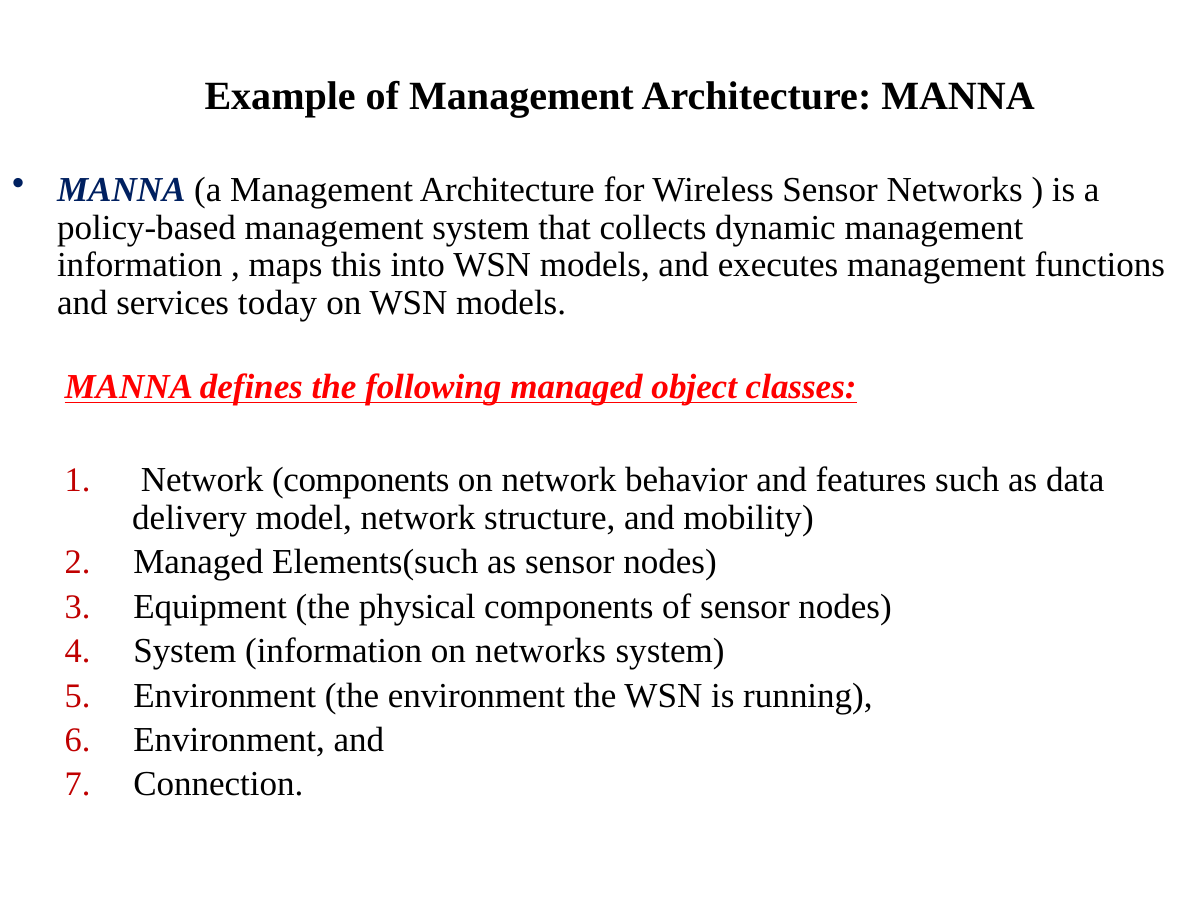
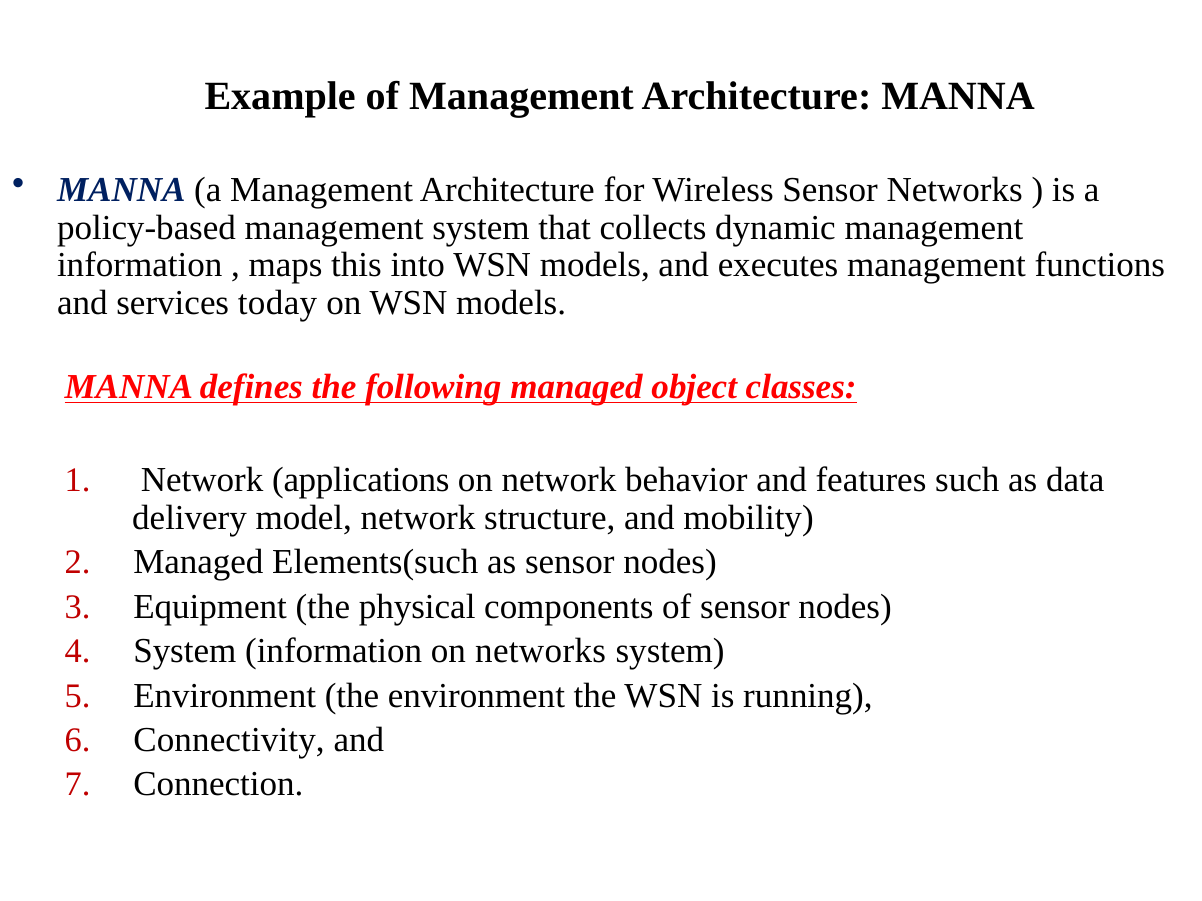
Network components: components -> applications
Environment at (229, 740): Environment -> Connectivity
